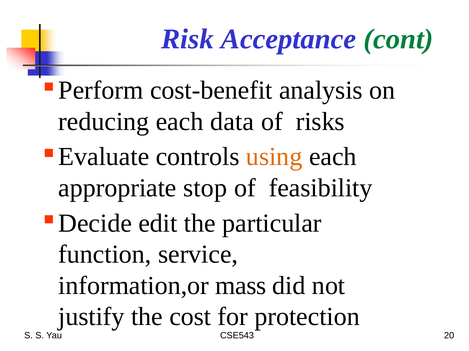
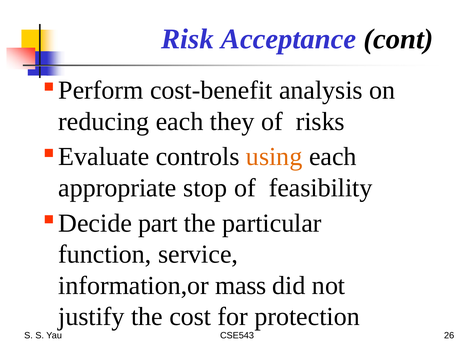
cont colour: green -> black
data: data -> they
edit: edit -> part
20: 20 -> 26
